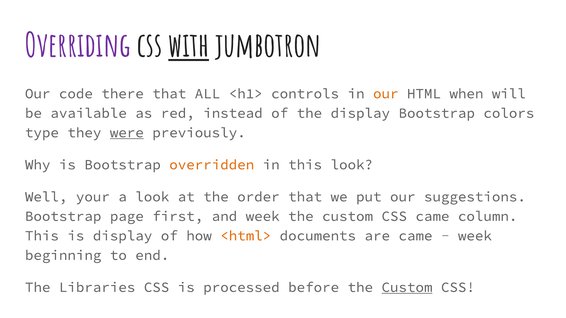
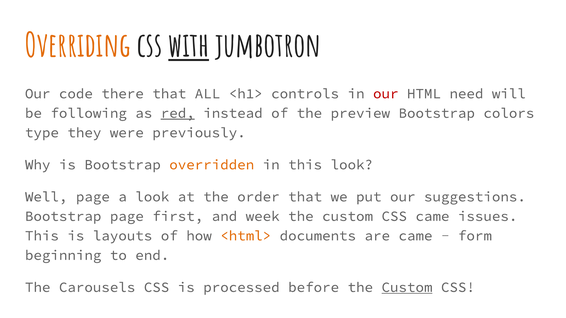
Overriding colour: purple -> orange
our at (386, 94) colour: orange -> red
when: when -> need
available: available -> following
red underline: none -> present
the display: display -> preview
were underline: present -> none
Well your: your -> page
column: column -> issues
is display: display -> layouts
week at (475, 236): week -> form
Libraries: Libraries -> Carousels
